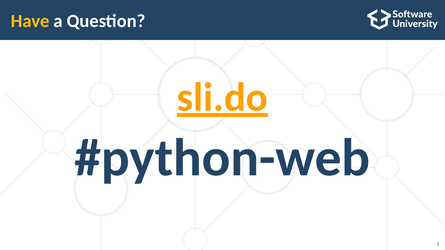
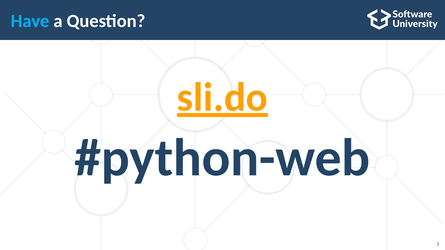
Have colour: yellow -> light blue
